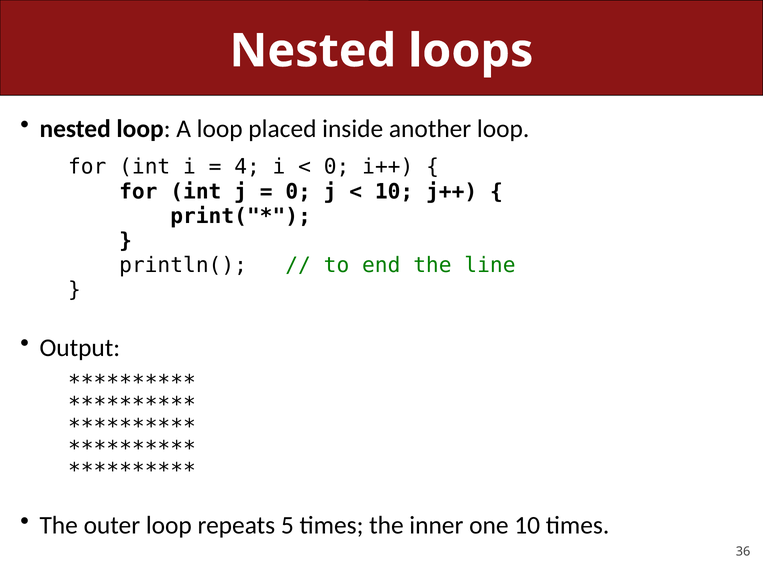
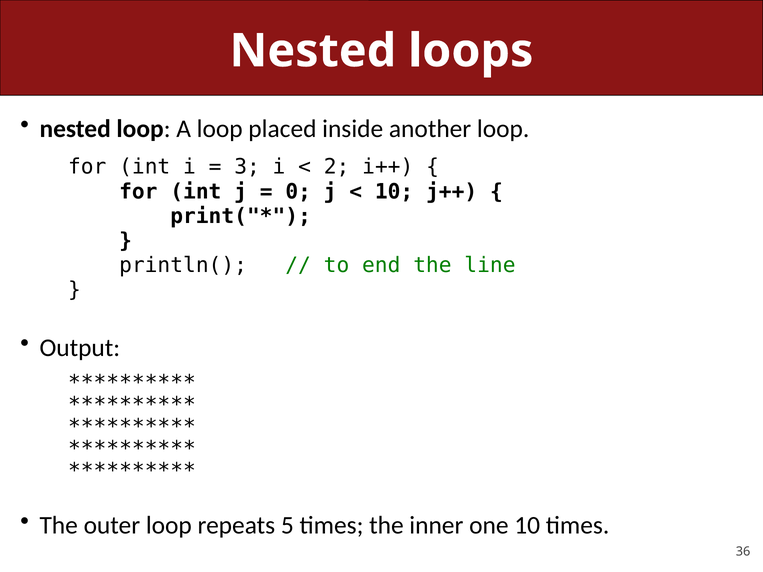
4: 4 -> 3
0 at (337, 167): 0 -> 2
